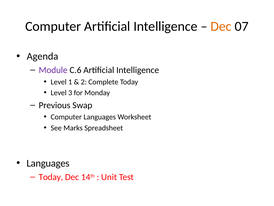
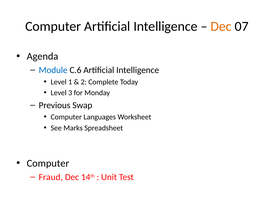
Module colour: purple -> blue
Languages at (48, 163): Languages -> Computer
Today at (51, 177): Today -> Fraud
